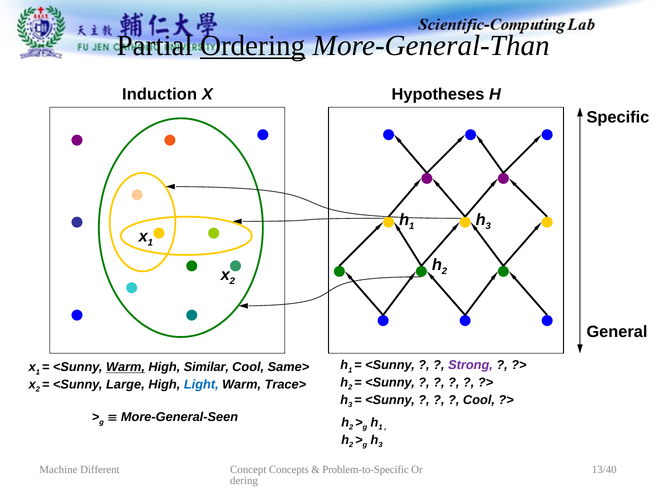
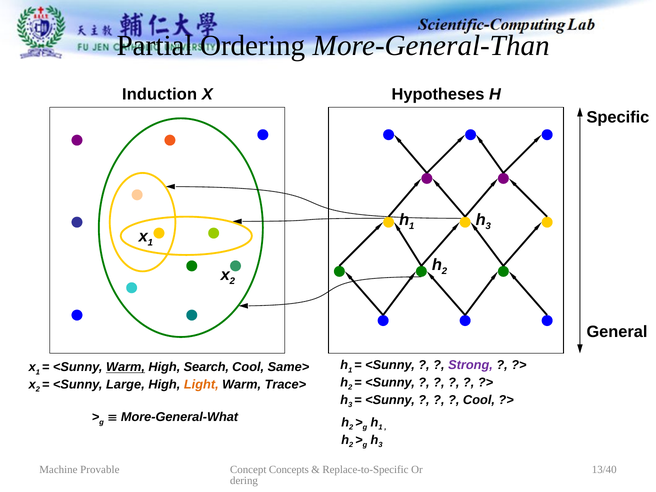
Ordering underline: present -> none
Similar: Similar -> Search
Light colour: blue -> orange
More-General-Seen: More-General-Seen -> More-General-What
Different: Different -> Provable
Problem-to-Specific: Problem-to-Specific -> Replace-to-Specific
